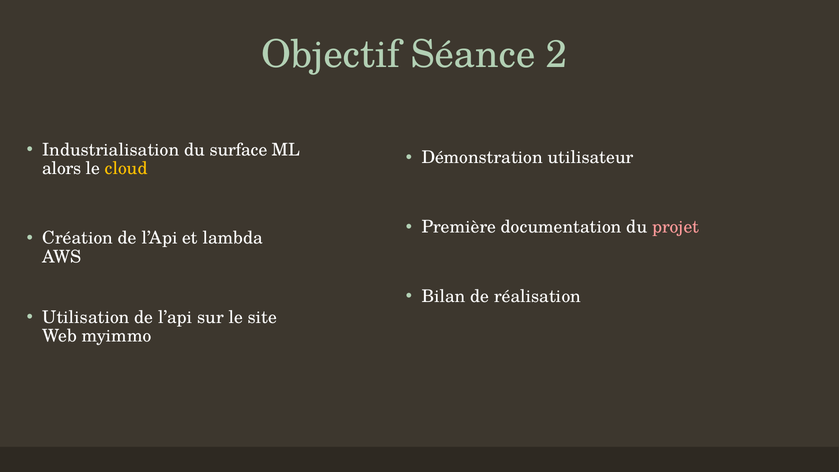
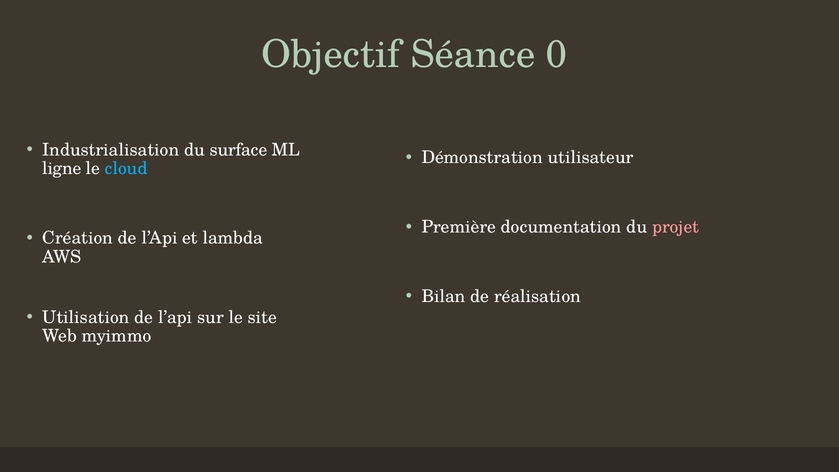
2: 2 -> 0
alors: alors -> ligne
cloud colour: yellow -> light blue
